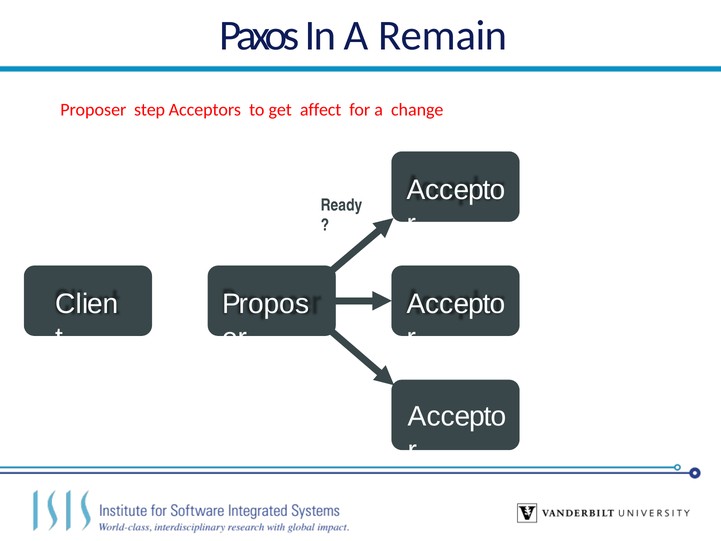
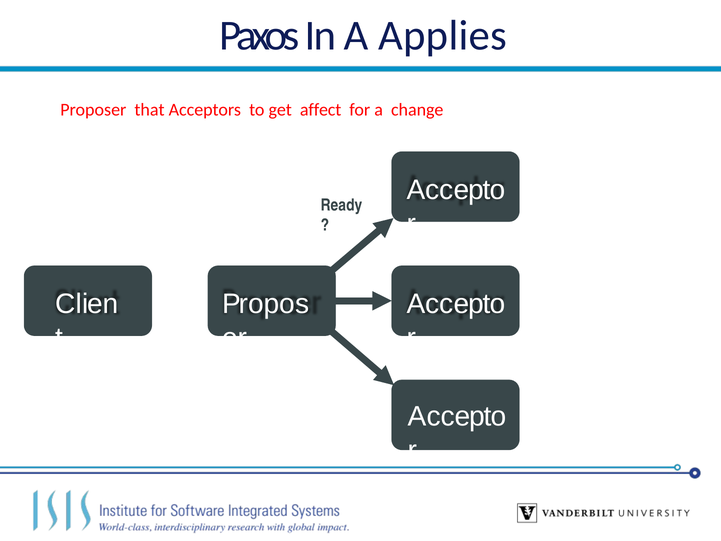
Remain: Remain -> Applies
step: step -> that
